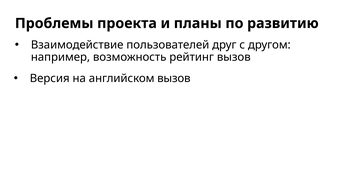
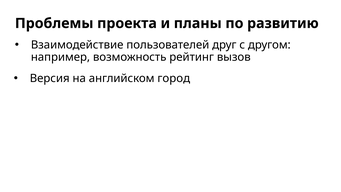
английском вызов: вызов -> город
